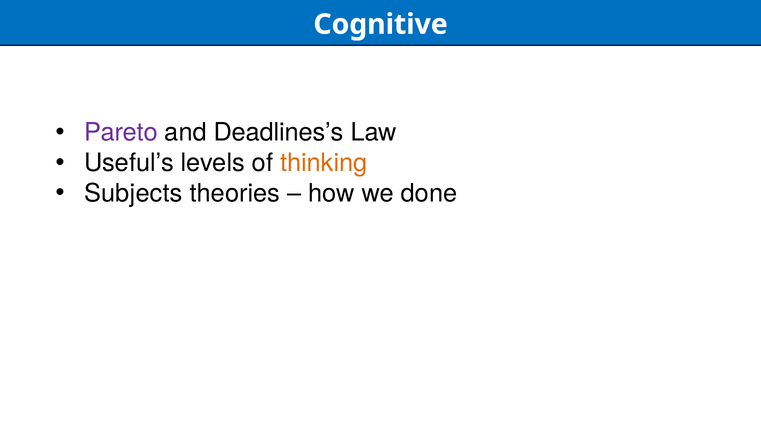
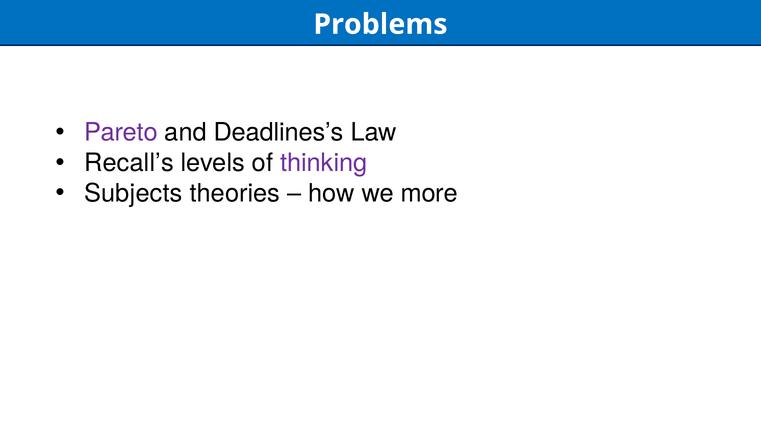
Cognitive: Cognitive -> Problems
Useful’s: Useful’s -> Recall’s
thinking colour: orange -> purple
done: done -> more
